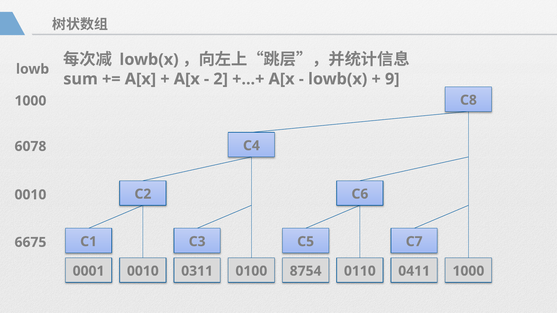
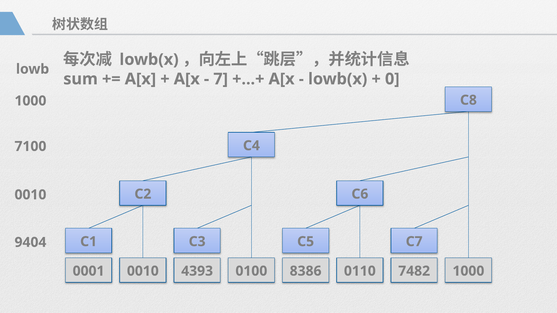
2: 2 -> 7
9: 9 -> 0
6078: 6078 -> 7100
6675: 6675 -> 9404
0311: 0311 -> 4393
8754: 8754 -> 8386
0411: 0411 -> 7482
